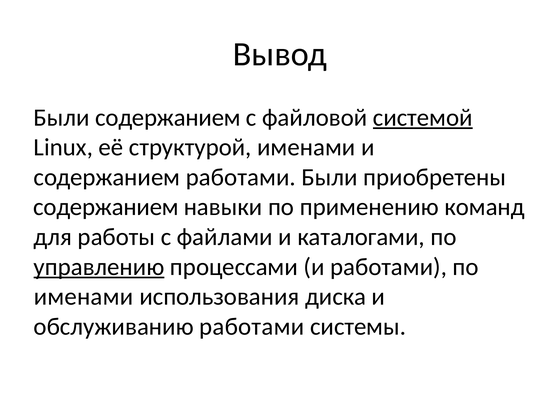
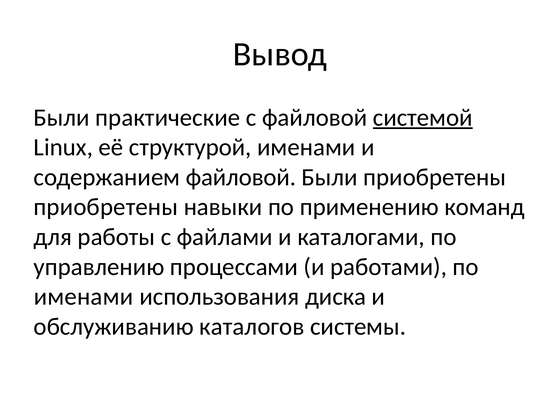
Были содержанием: содержанием -> практические
содержанием работами: работами -> файловой
содержанием at (106, 207): содержанием -> приобретены
управлению underline: present -> none
обслуживанию работами: работами -> каталогов
